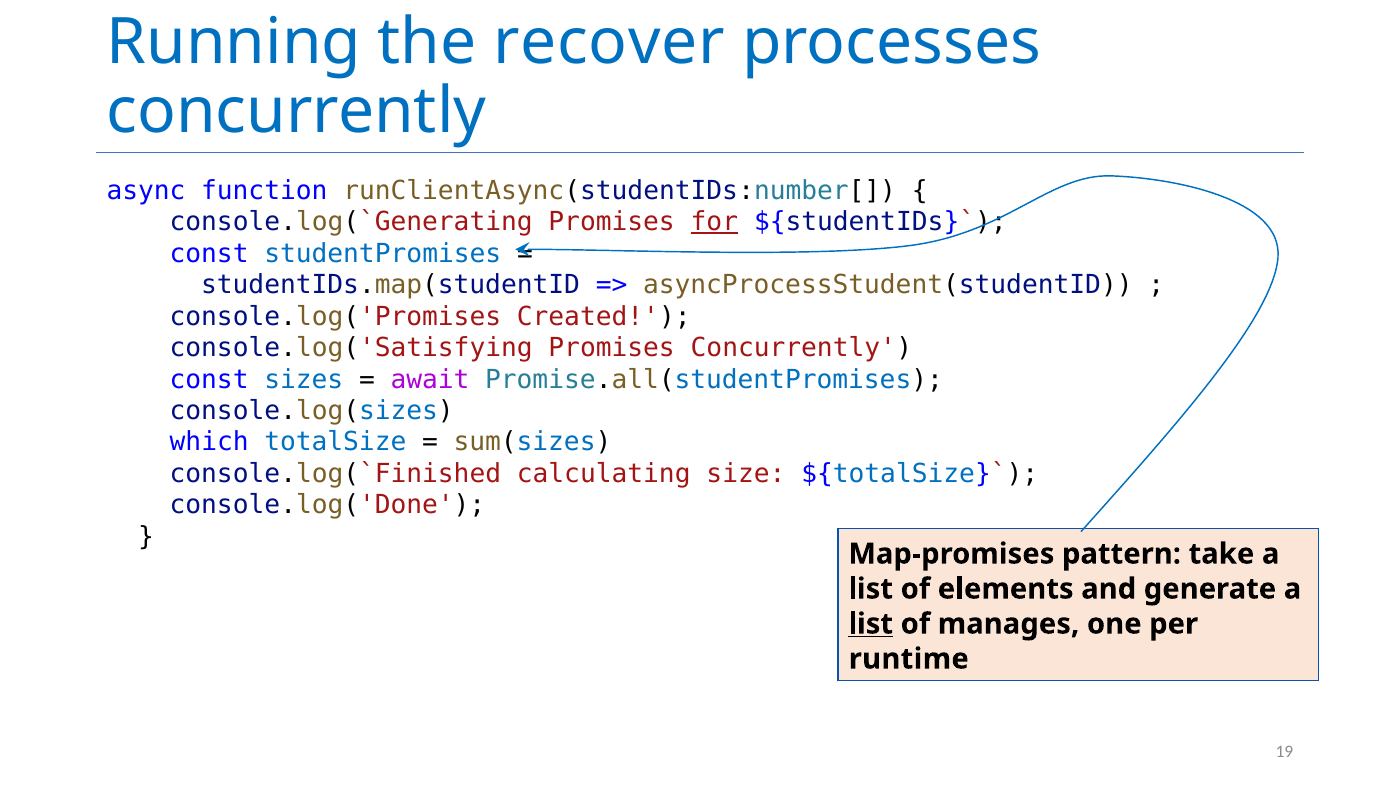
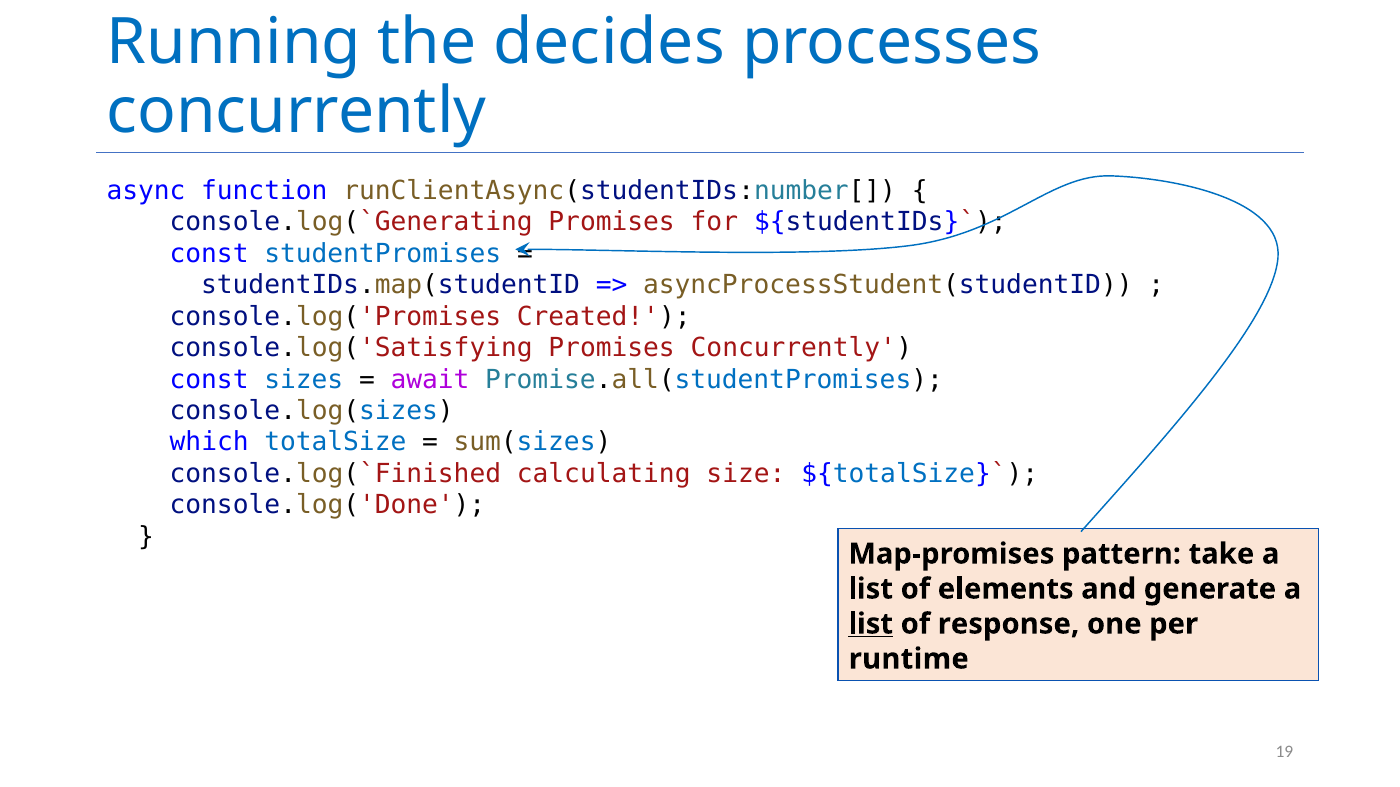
recover: recover -> decides
for underline: present -> none
manages: manages -> response
